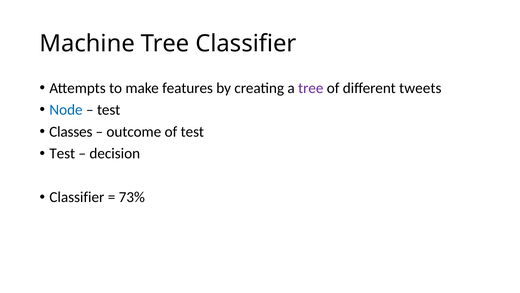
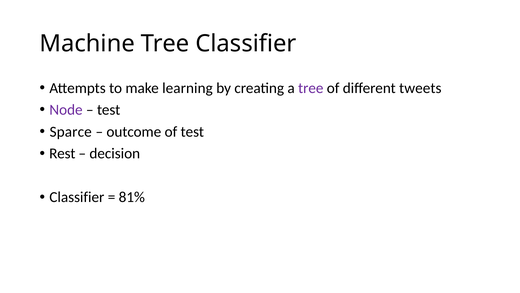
features: features -> learning
Node colour: blue -> purple
Classes: Classes -> Sparce
Test at (62, 153): Test -> Rest
73%: 73% -> 81%
